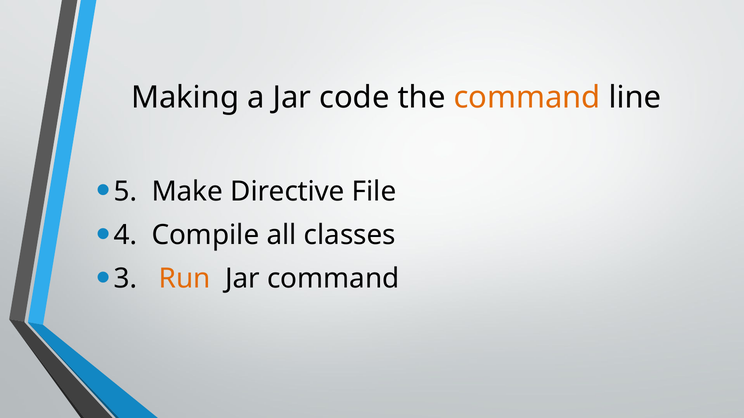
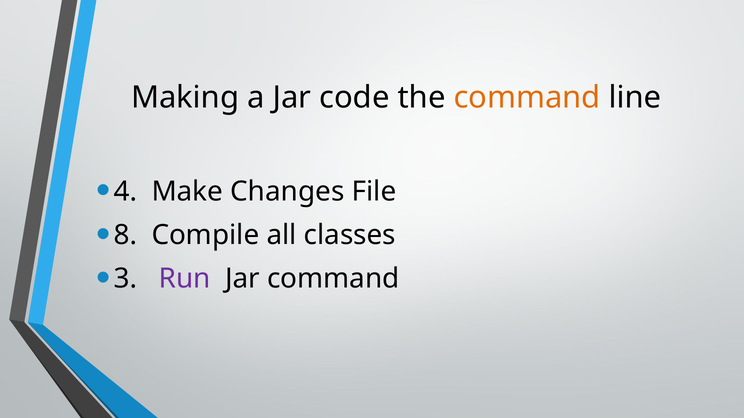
5: 5 -> 4
Directive: Directive -> Changes
4: 4 -> 8
Run colour: orange -> purple
